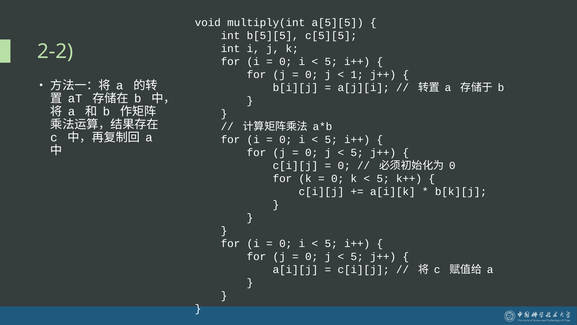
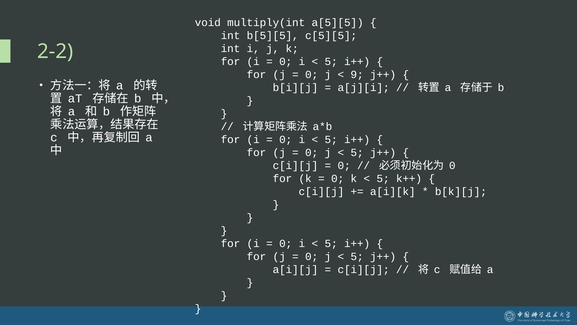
1: 1 -> 9
